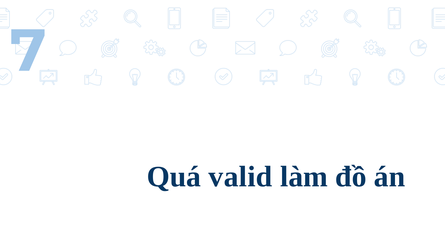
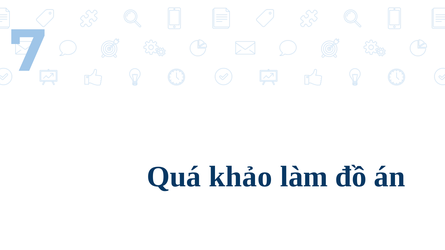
valid: valid -> khảo
